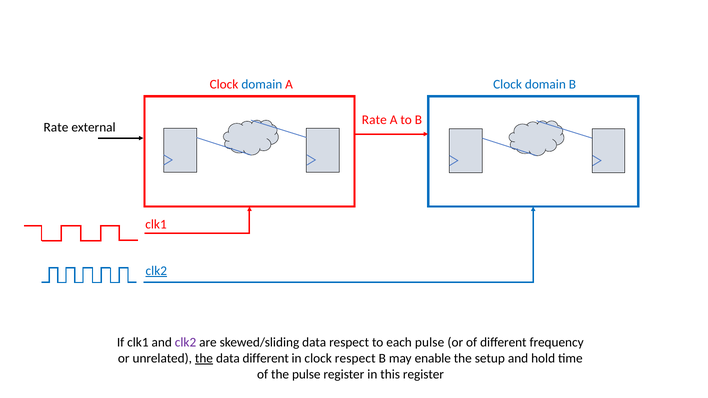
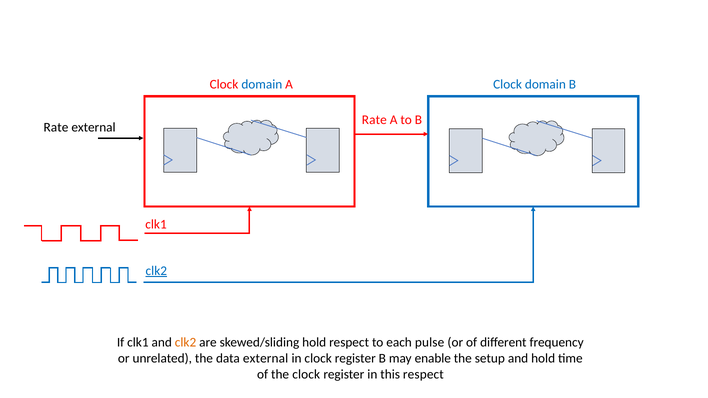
clk2 at (186, 343) colour: purple -> orange
skewed/sliding data: data -> hold
the at (204, 358) underline: present -> none
data different: different -> external
in clock respect: respect -> register
the pulse: pulse -> clock
this register: register -> respect
